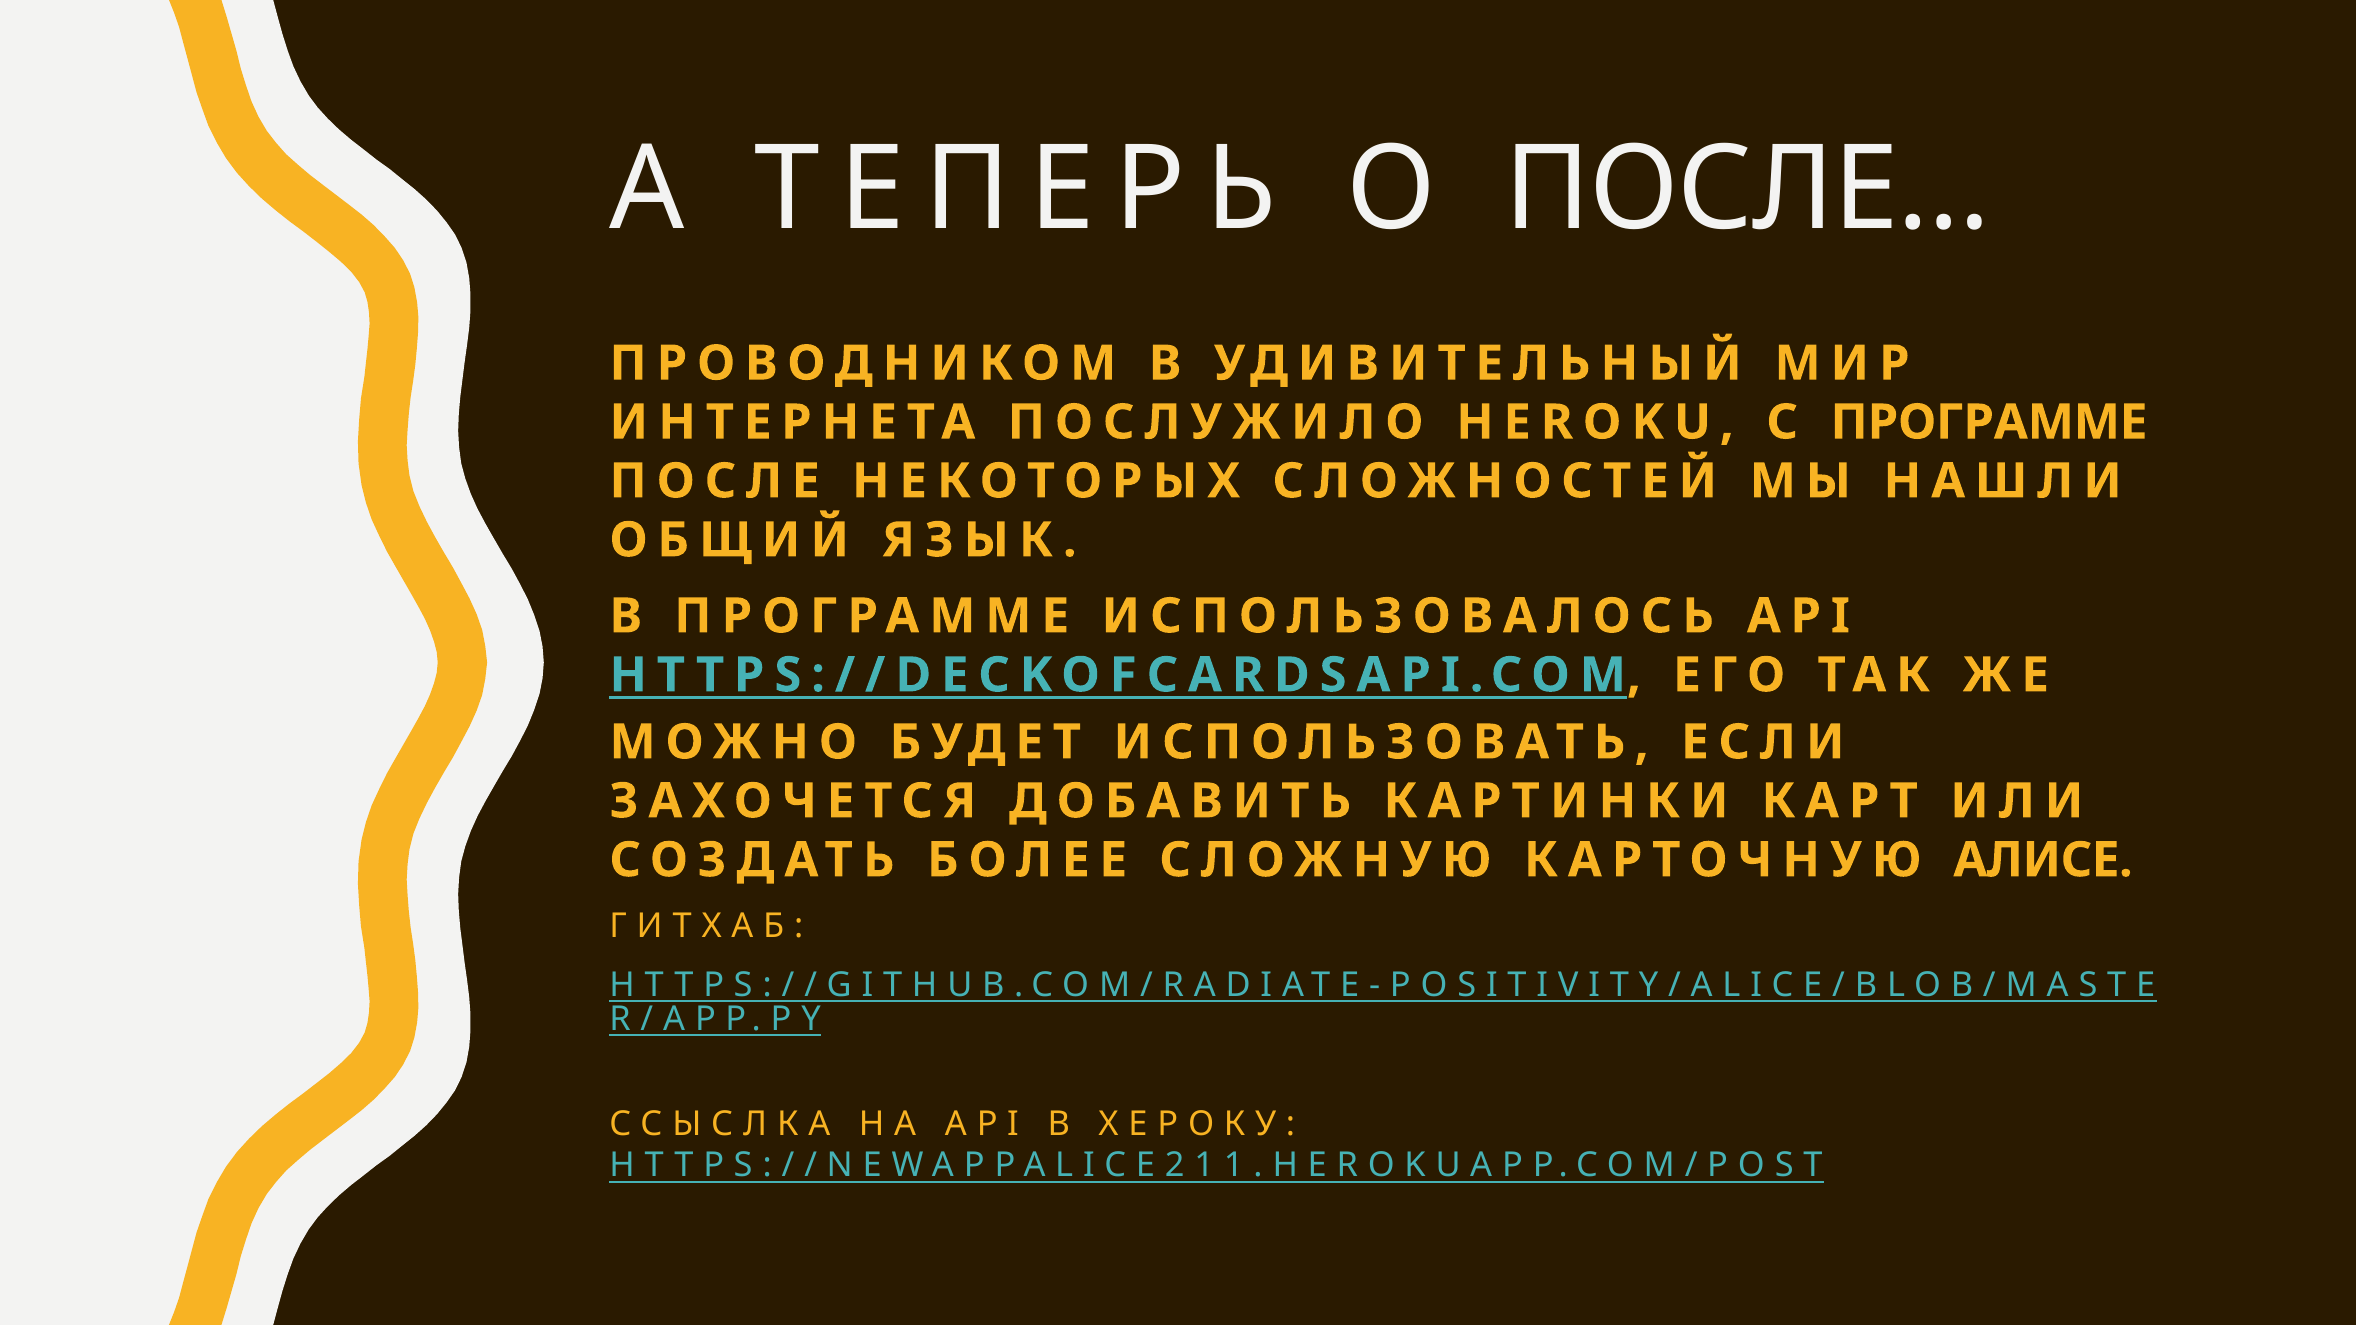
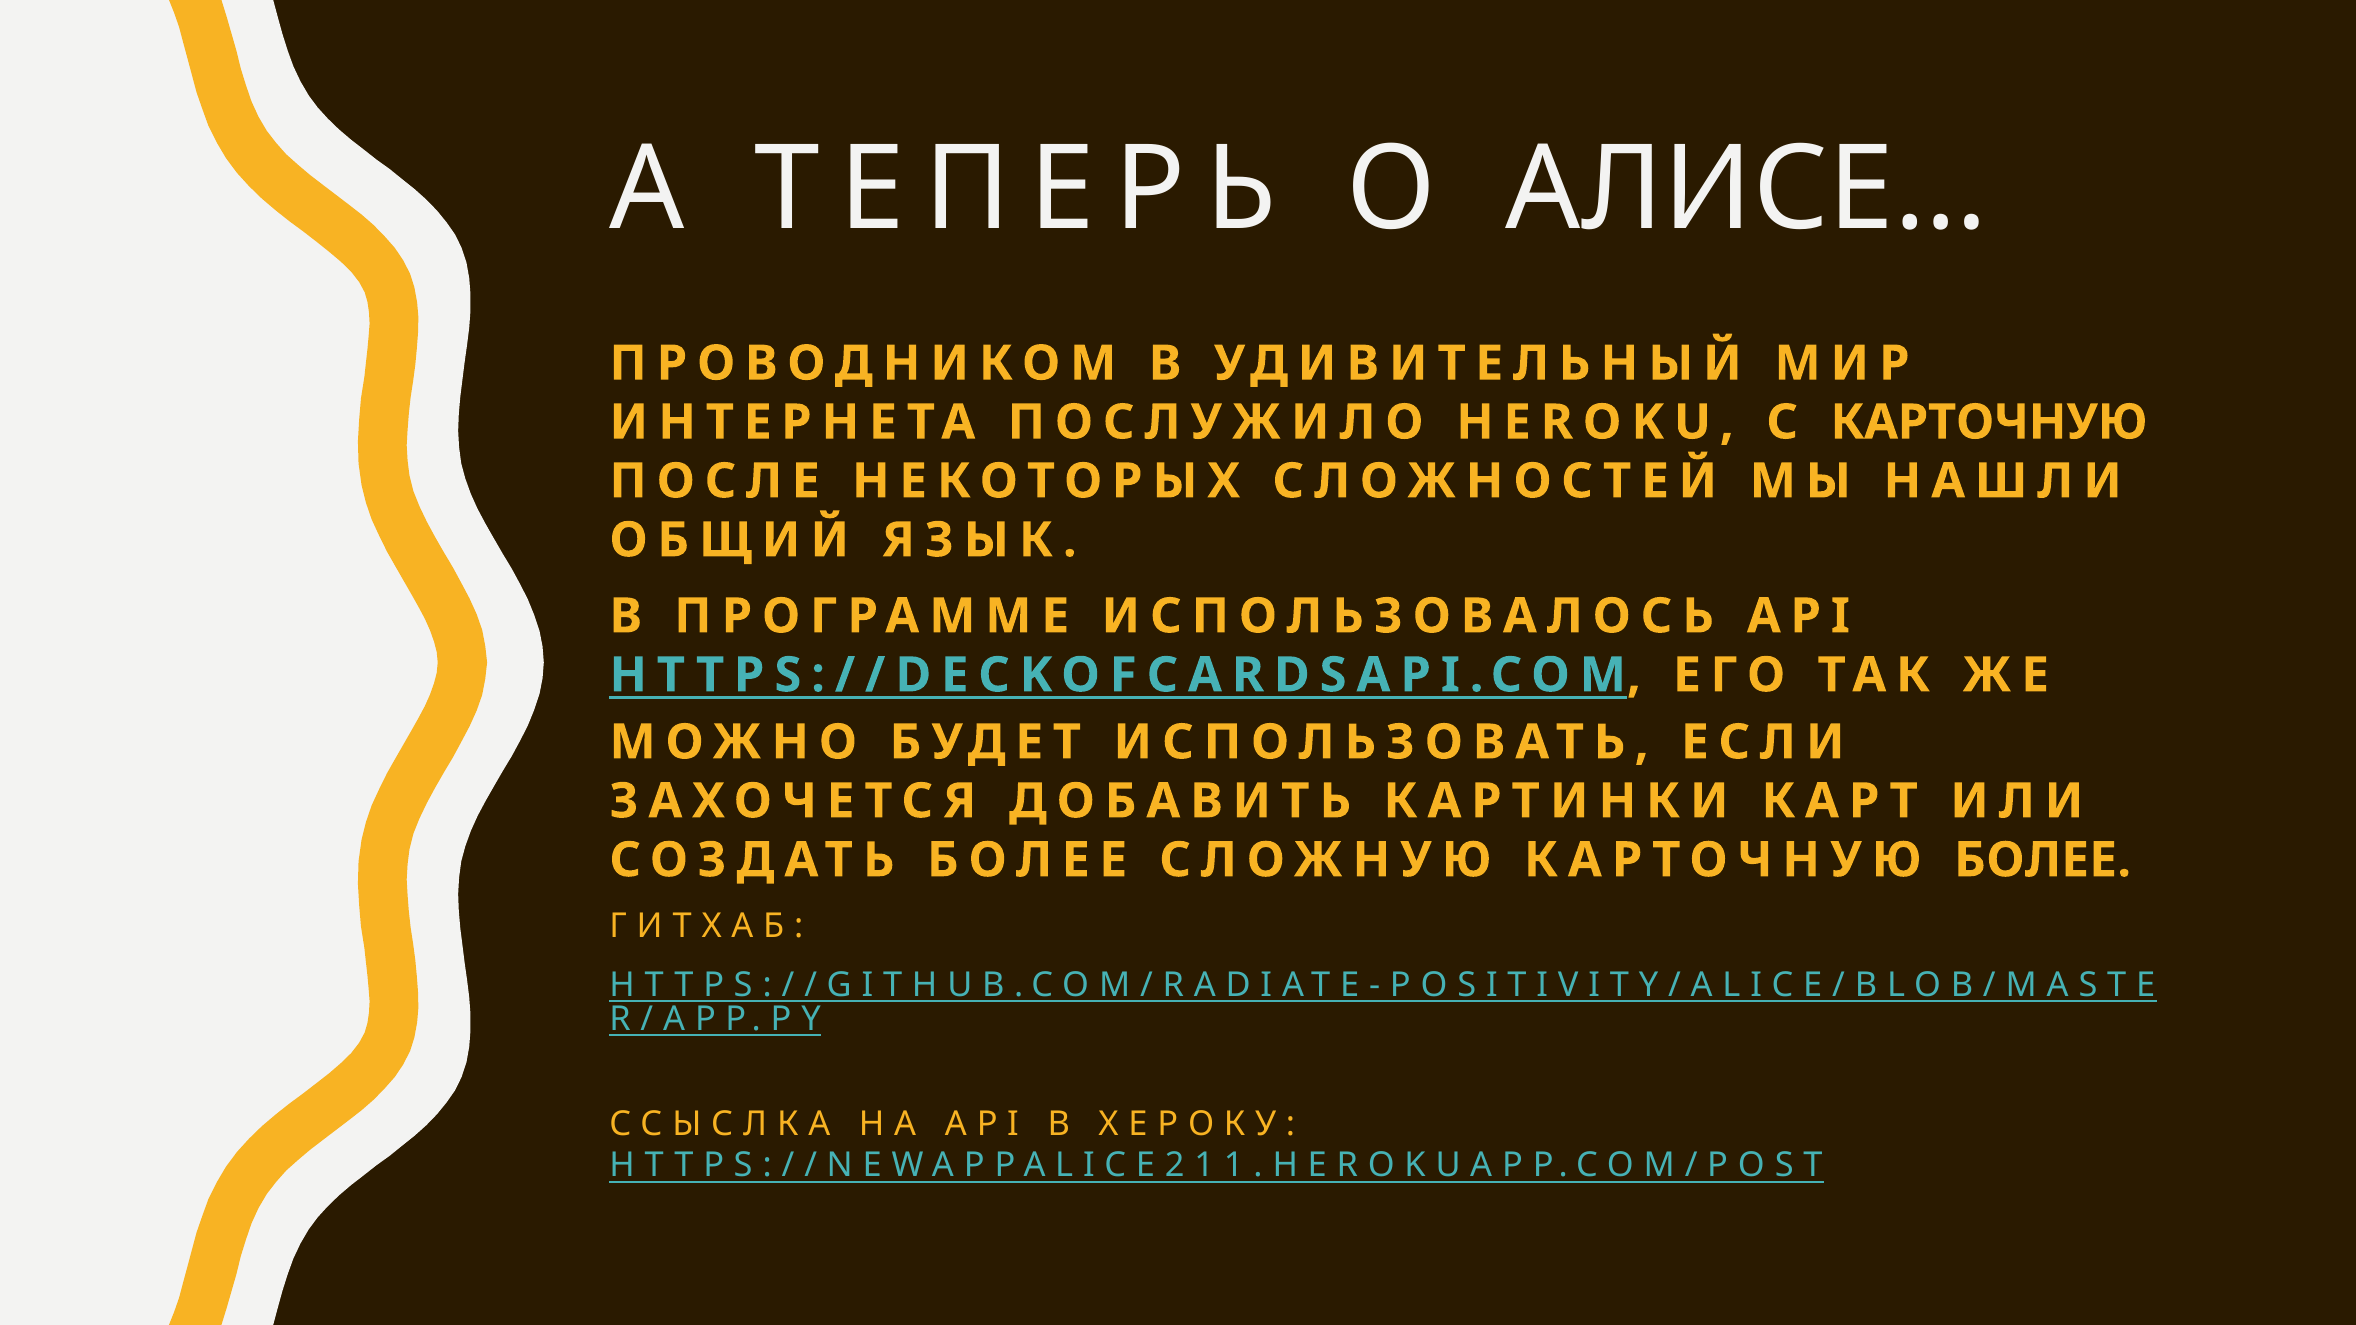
ПОСЛЕ…: ПОСЛЕ… -> АЛИСЕ…
С ПРОГРАММЕ: ПРОГРАММЕ -> КАРТОЧНУЮ
КАРТОЧНУЮ АЛИСЕ: АЛИСЕ -> БОЛЕЕ
